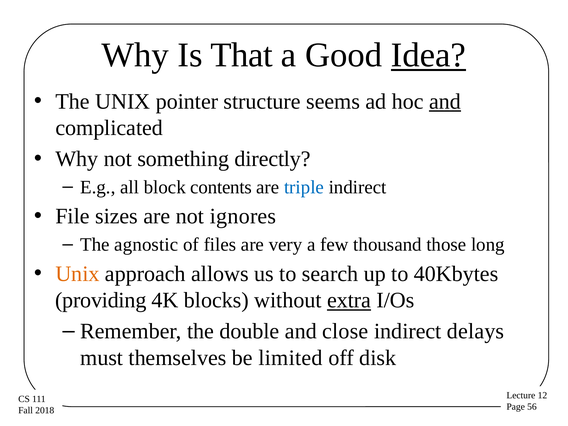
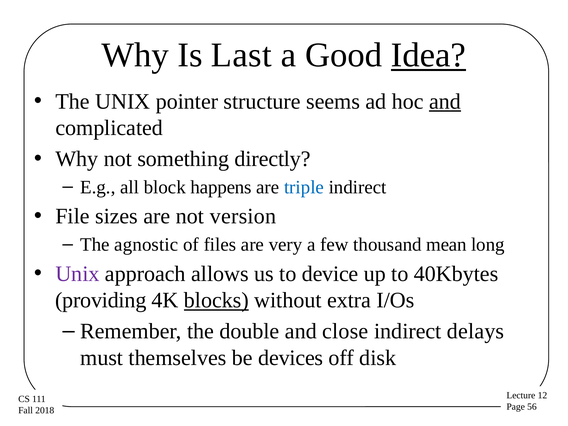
That: That -> Last
contents: contents -> happens
ignores: ignores -> version
those: those -> mean
Unix at (77, 274) colour: orange -> purple
search: search -> device
blocks underline: none -> present
extra underline: present -> none
limited: limited -> devices
